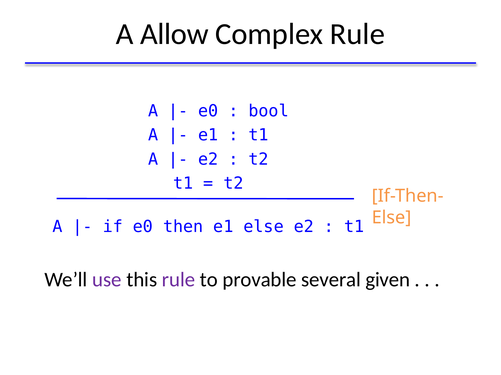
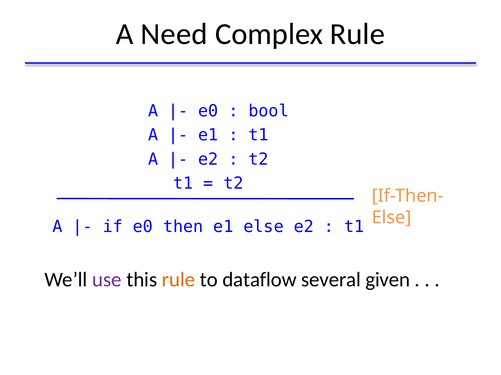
Allow: Allow -> Need
rule at (179, 280) colour: purple -> orange
provable: provable -> dataflow
